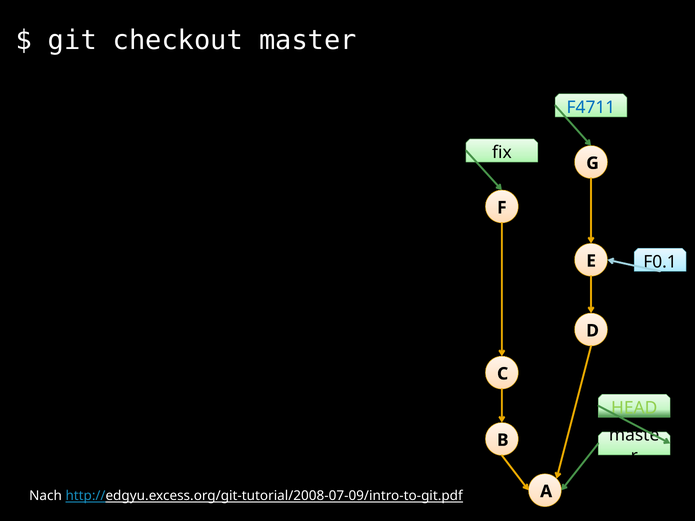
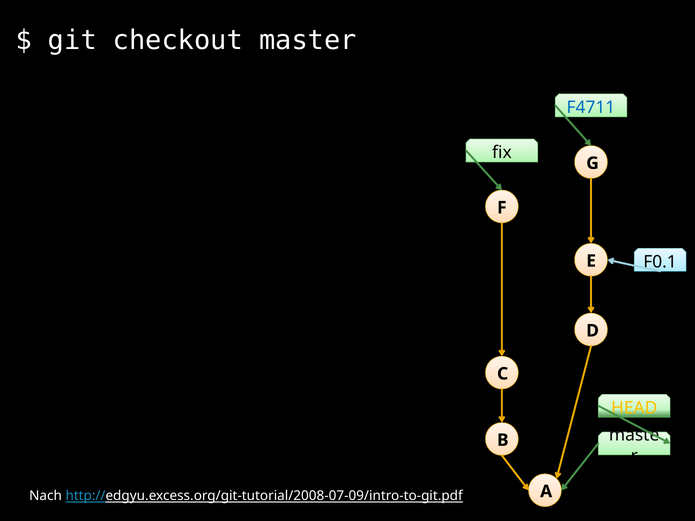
HEAD colour: light green -> yellow
